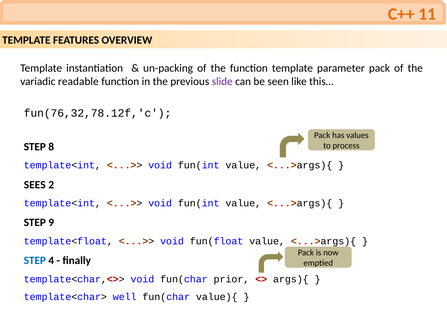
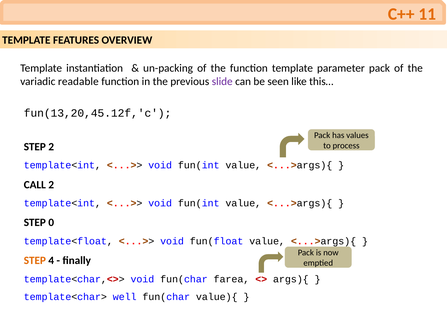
fun(76,32,78.12f,'c: fun(76,32,78.12f,'c -> fun(13,20,45.12f,'c
STEP 8: 8 -> 2
SEES: SEES -> CALL
9: 9 -> 0
STEP at (35, 261) colour: blue -> orange
prior: prior -> farea
